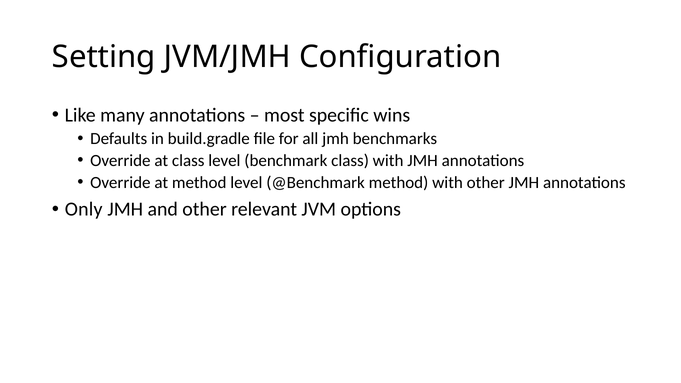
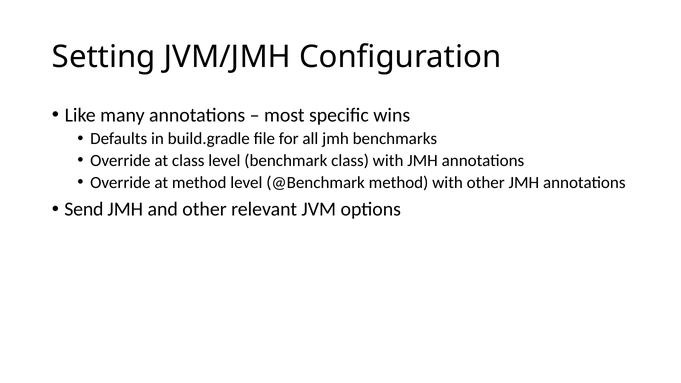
Only: Only -> Send
